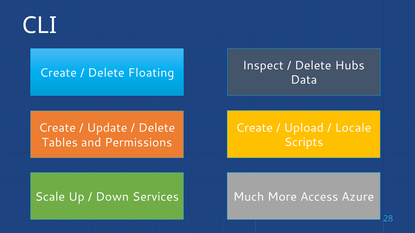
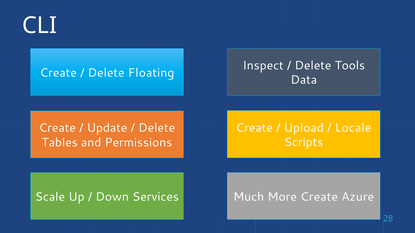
Hubs: Hubs -> Tools
More Access: Access -> Create
